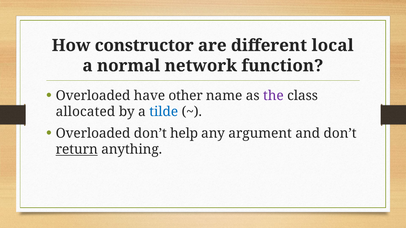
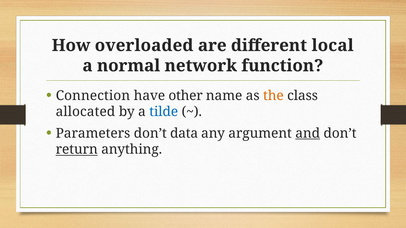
constructor: constructor -> overloaded
Overloaded at (93, 96): Overloaded -> Connection
the colour: purple -> orange
Overloaded at (93, 133): Overloaded -> Parameters
help: help -> data
and underline: none -> present
